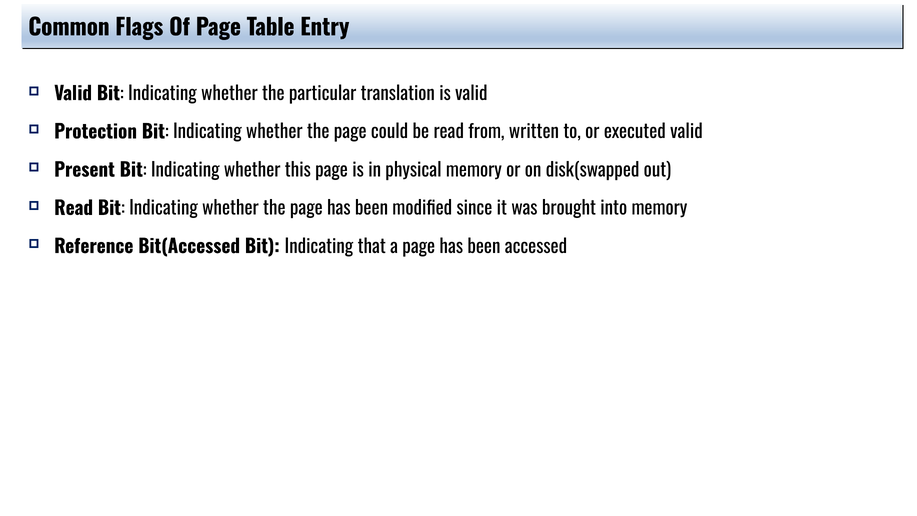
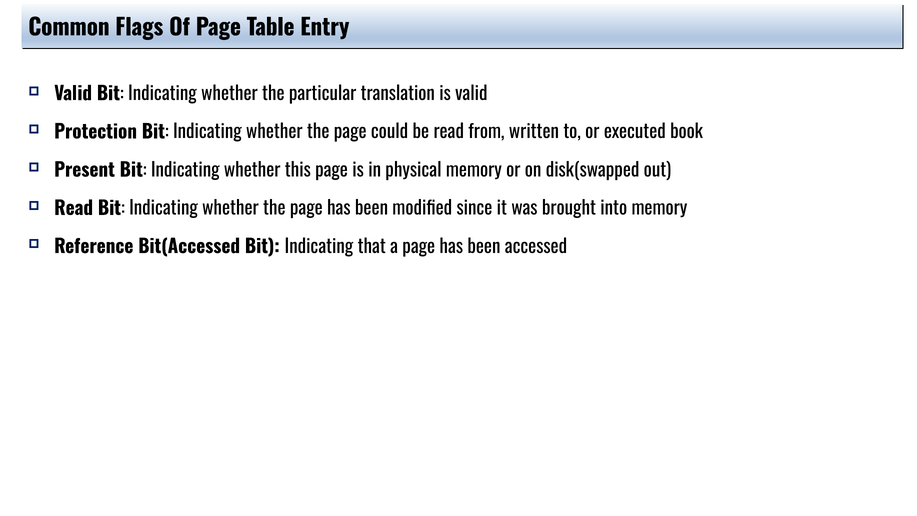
executed valid: valid -> book
